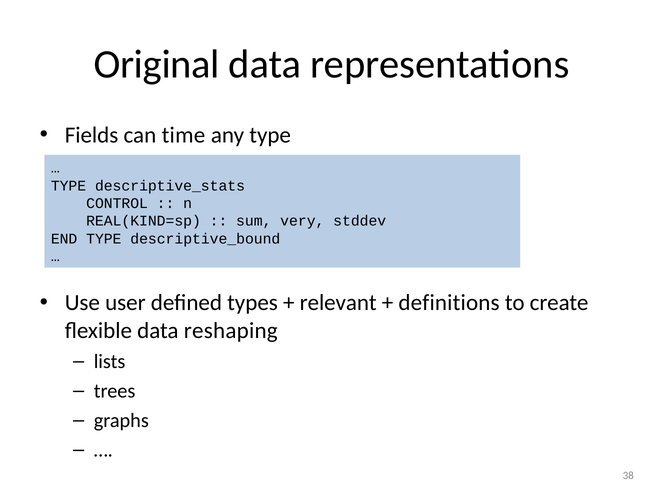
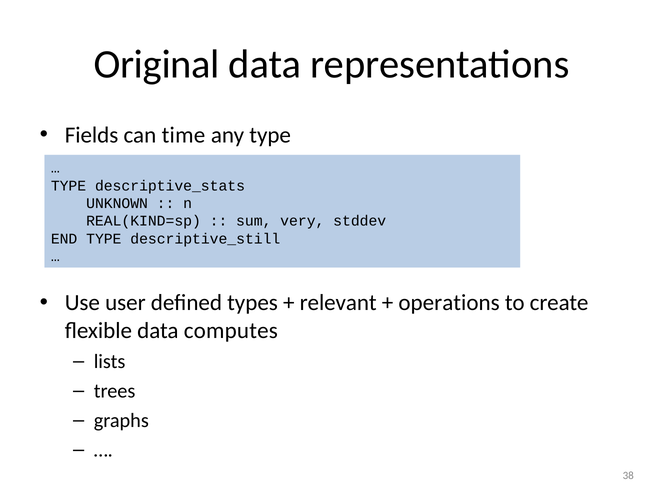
CONTROL: CONTROL -> UNKNOWN
descriptive_bound: descriptive_bound -> descriptive_still
definitions: definitions -> operations
reshaping: reshaping -> computes
